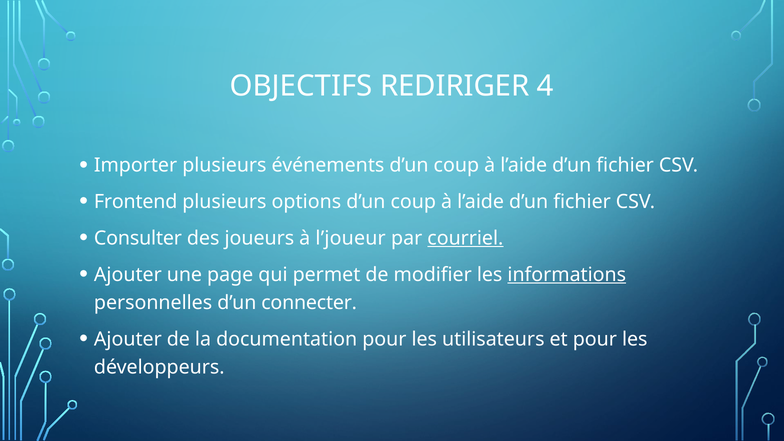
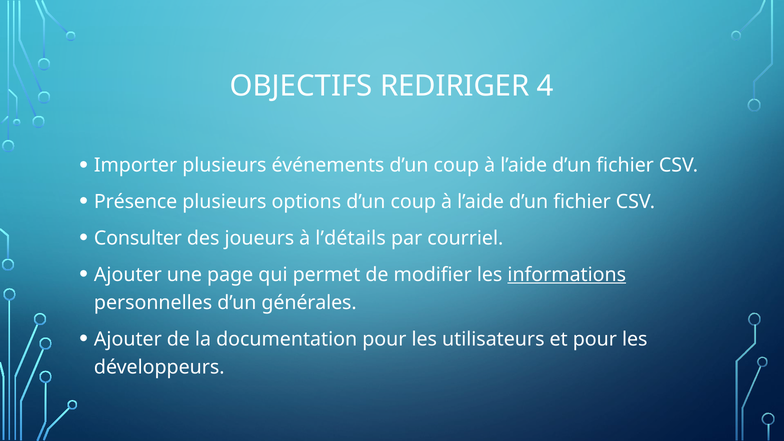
Frontend: Frontend -> Présence
l’joueur: l’joueur -> l’détails
courriel underline: present -> none
connecter: connecter -> générales
